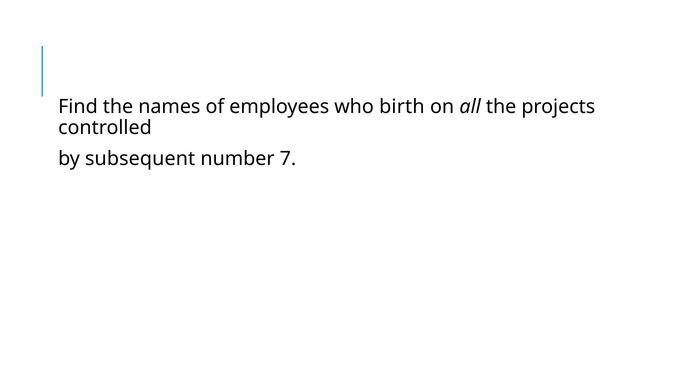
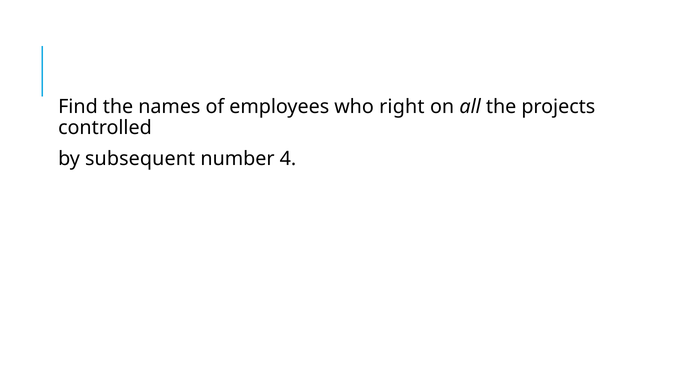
birth: birth -> right
7: 7 -> 4
